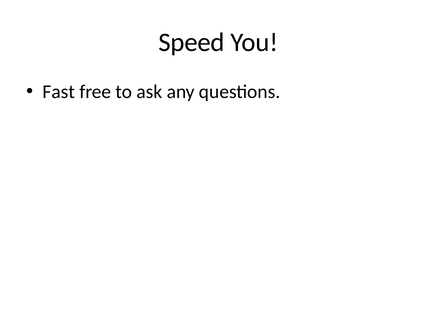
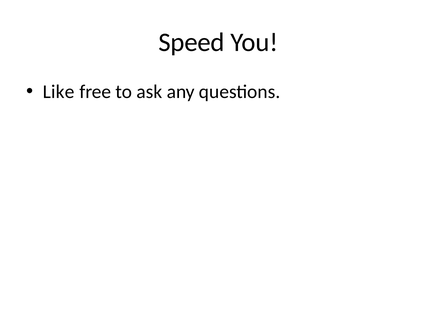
Fast: Fast -> Like
